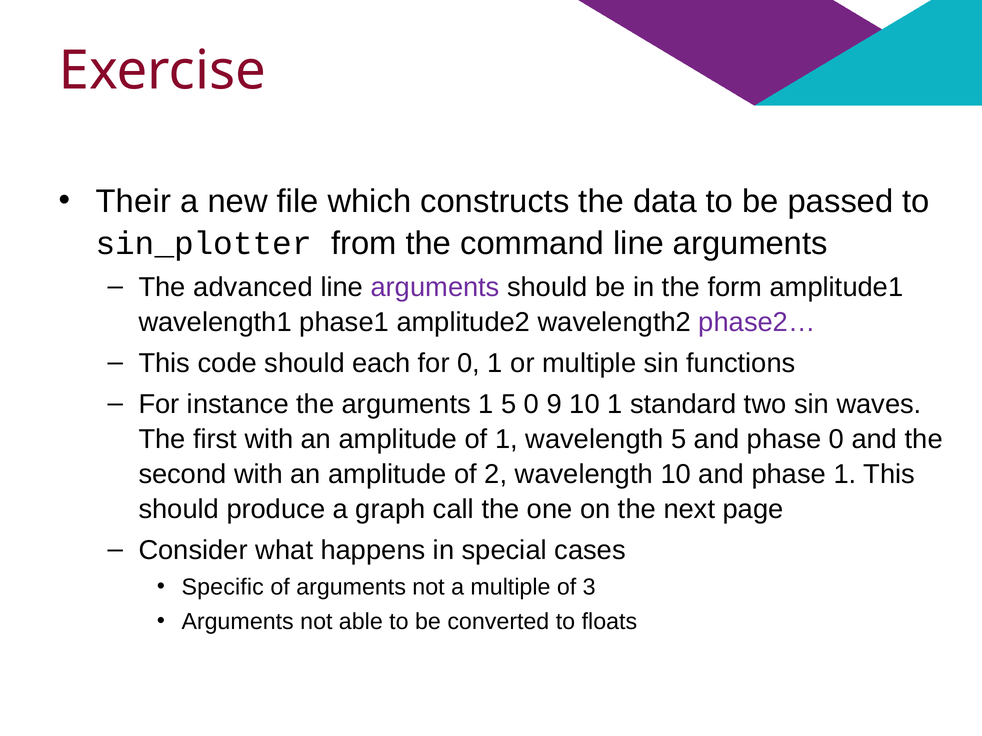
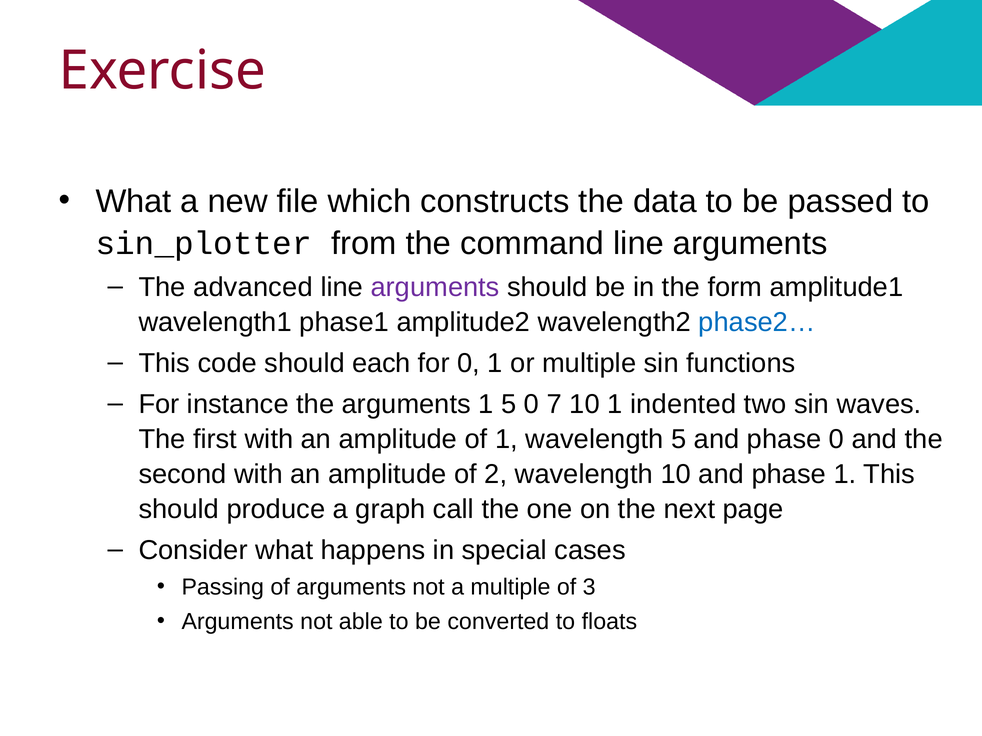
Their at (133, 201): Their -> What
phase2… colour: purple -> blue
9: 9 -> 7
standard: standard -> indented
Specific: Specific -> Passing
